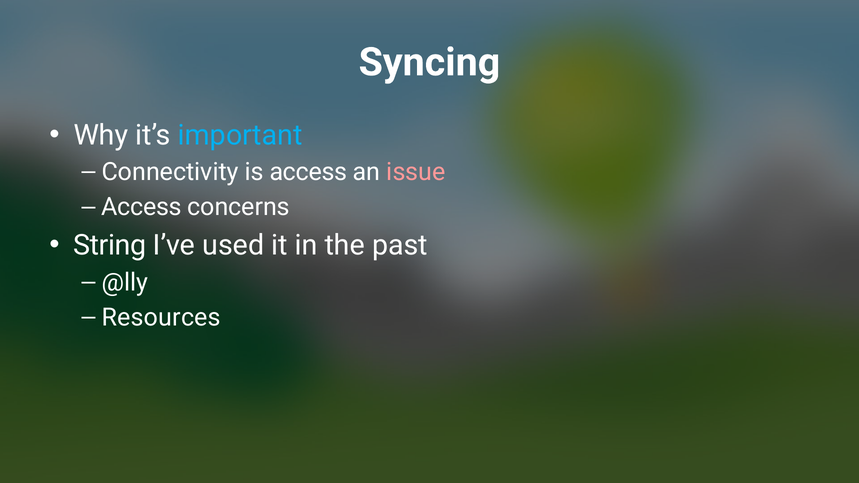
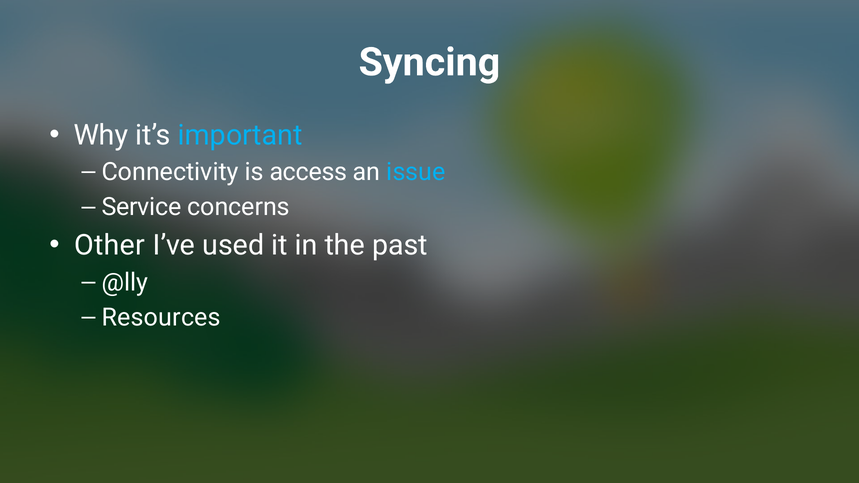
issue colour: pink -> light blue
Access at (141, 207): Access -> Service
String: String -> Other
